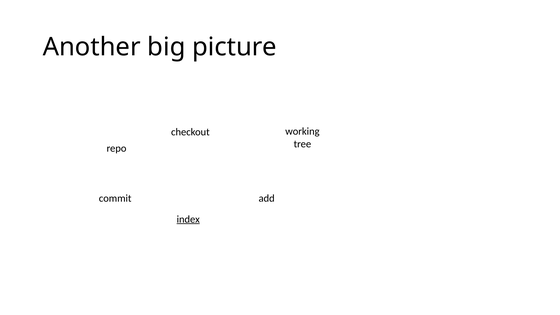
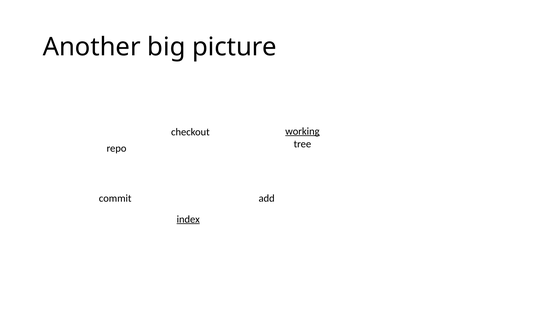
working underline: none -> present
